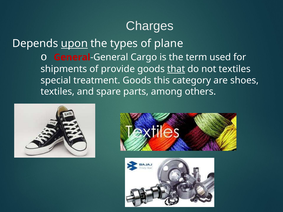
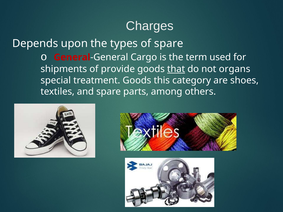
upon underline: present -> none
of plane: plane -> spare
not textiles: textiles -> organs
